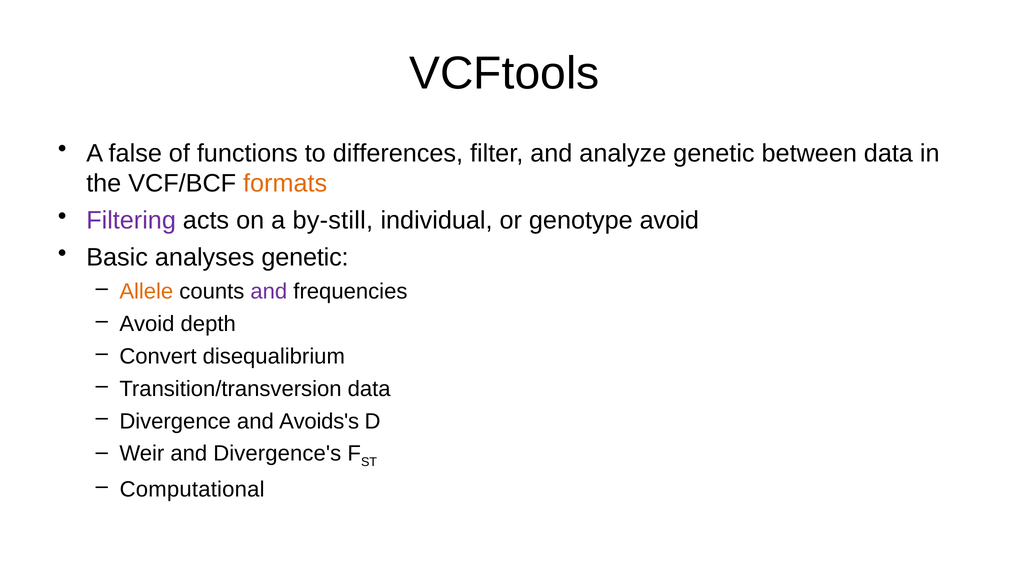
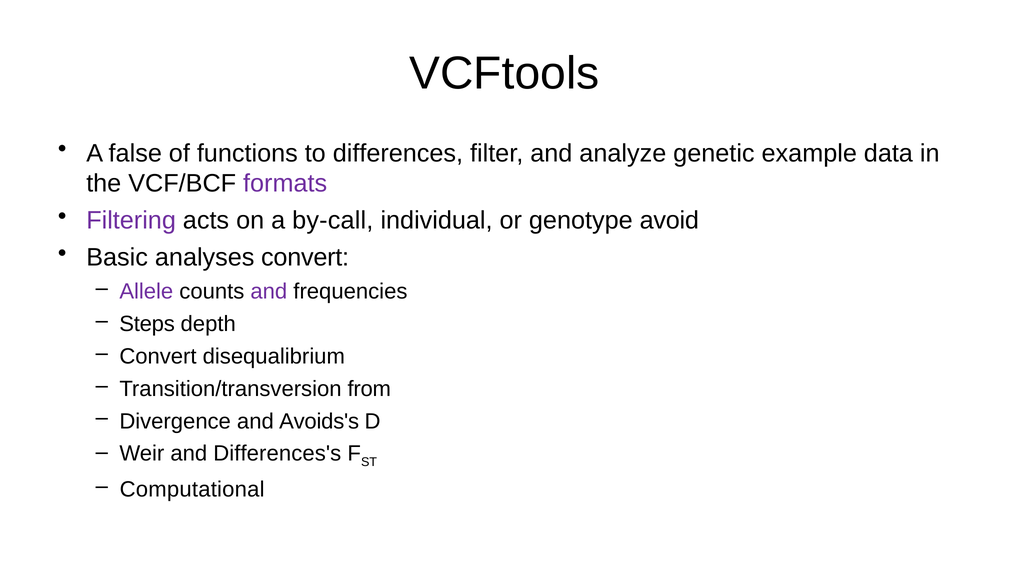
between: between -> example
formats colour: orange -> purple
by-still: by-still -> by-call
analyses genetic: genetic -> convert
Allele colour: orange -> purple
Avoid at (147, 324): Avoid -> Steps
Transition/transversion data: data -> from
Divergence's: Divergence's -> Differences's
